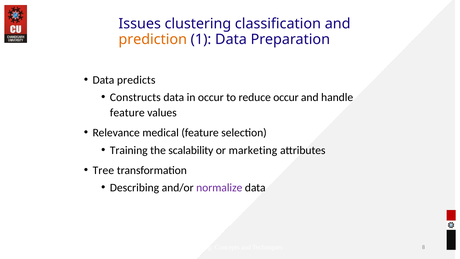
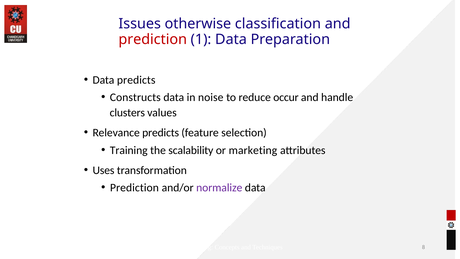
clustering: clustering -> otherwise
prediction at (153, 39) colour: orange -> red
in occur: occur -> noise
feature at (127, 113): feature -> clusters
Relevance medical: medical -> predicts
Tree: Tree -> Uses
Describing at (134, 188): Describing -> Prediction
